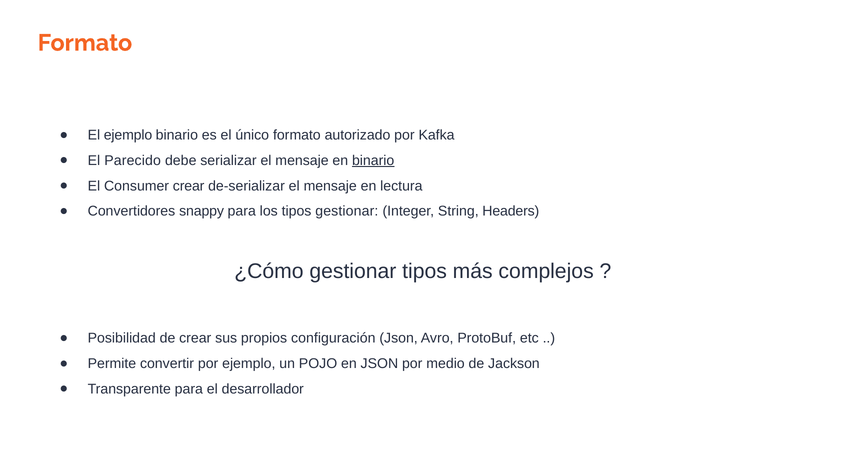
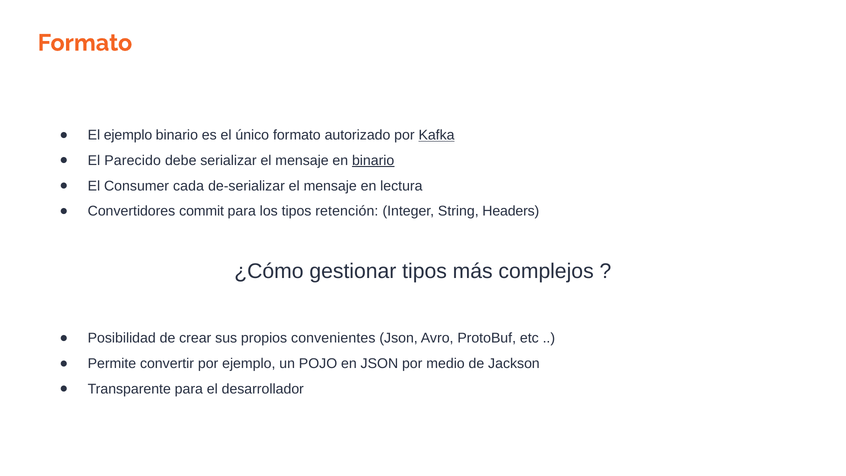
Kafka underline: none -> present
Consumer crear: crear -> cada
snappy: snappy -> commit
tipos gestionar: gestionar -> retención
configuración: configuración -> convenientes
